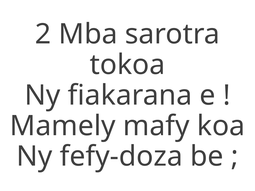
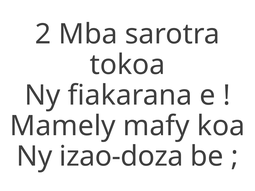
fefy-doza: fefy-doza -> izao-doza
